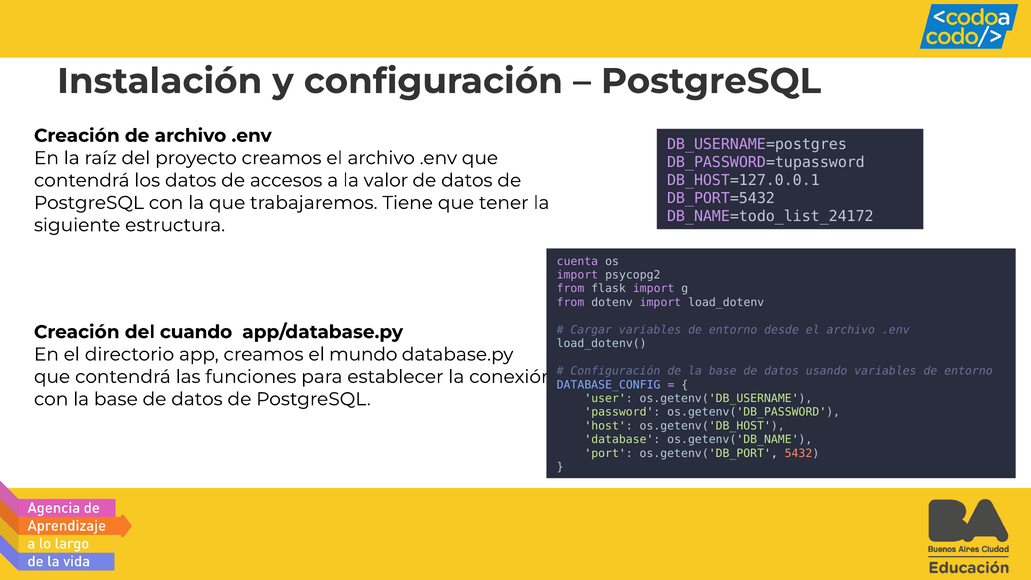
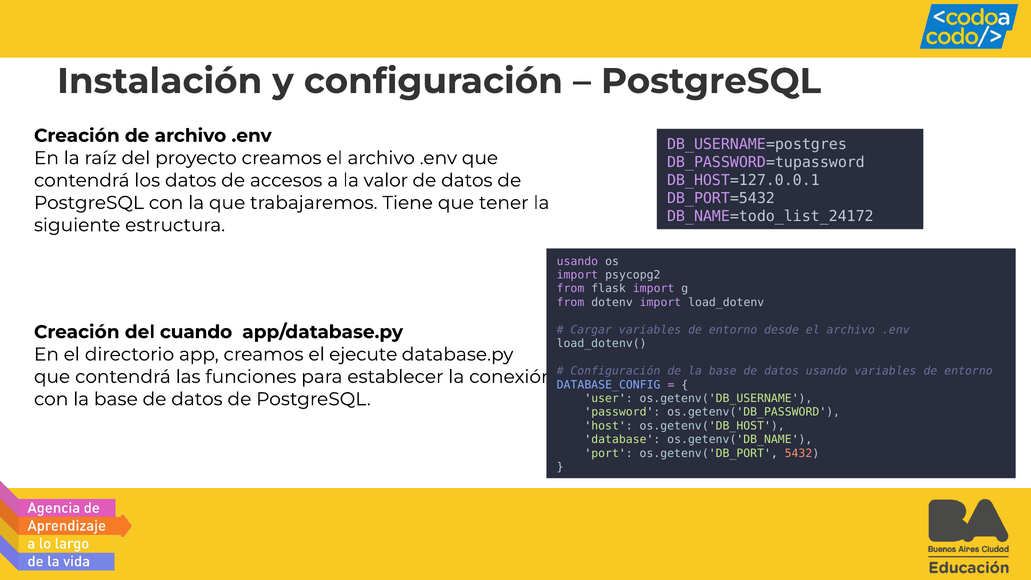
cuenta at (577, 261): cuenta -> usando
mundo: mundo -> ejecute
